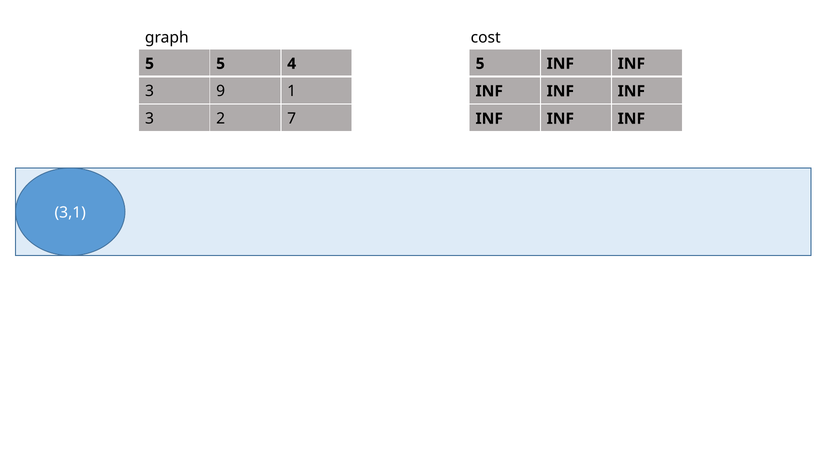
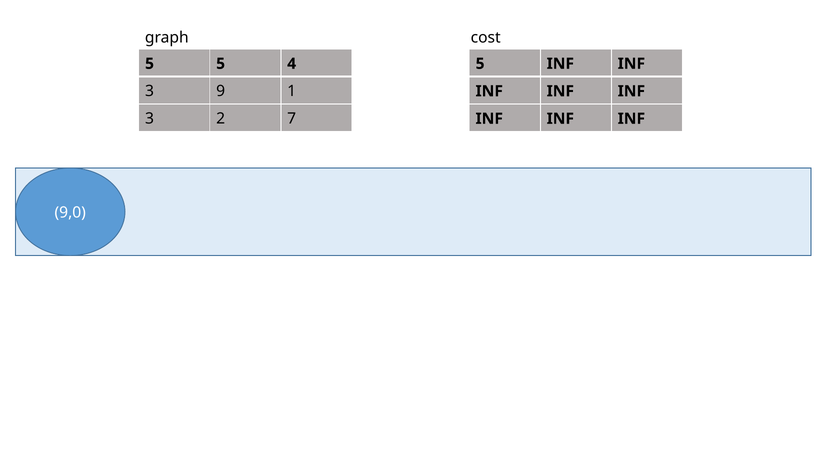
3,1: 3,1 -> 9,0
